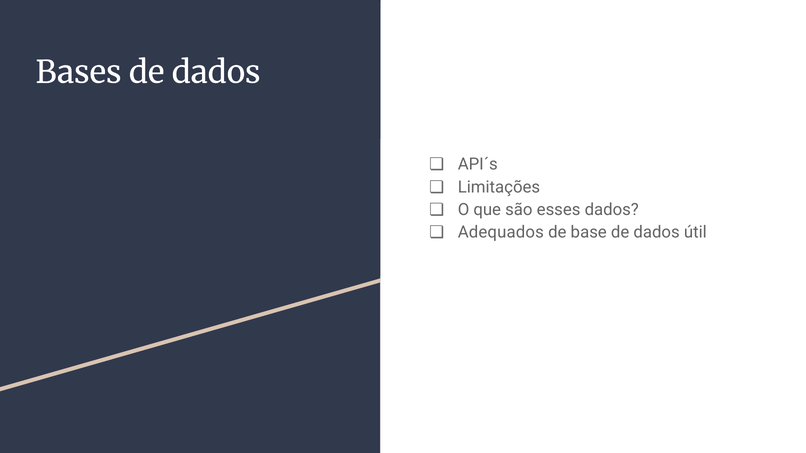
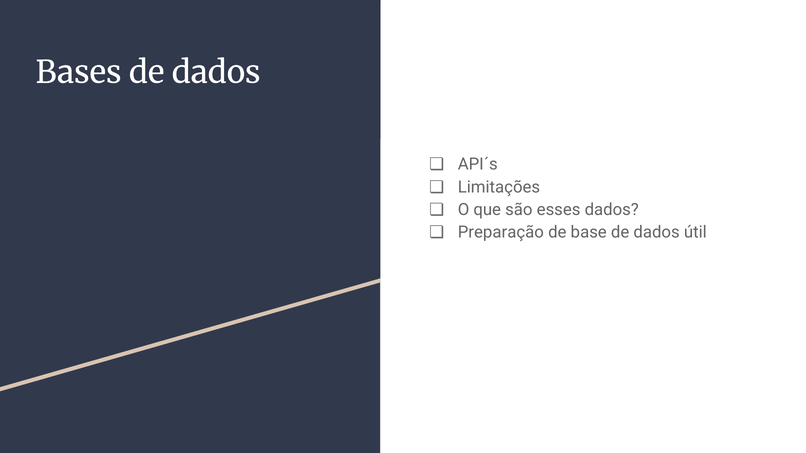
Adequados: Adequados -> Preparação
